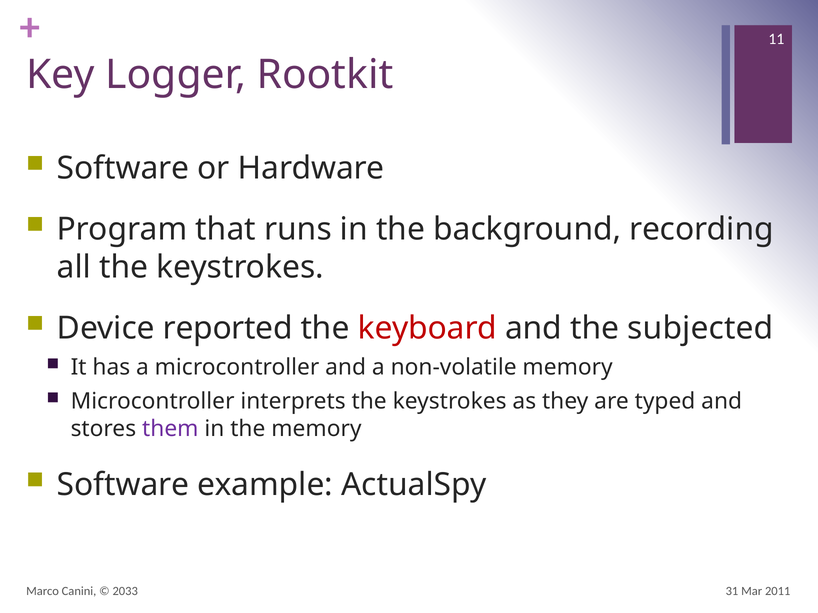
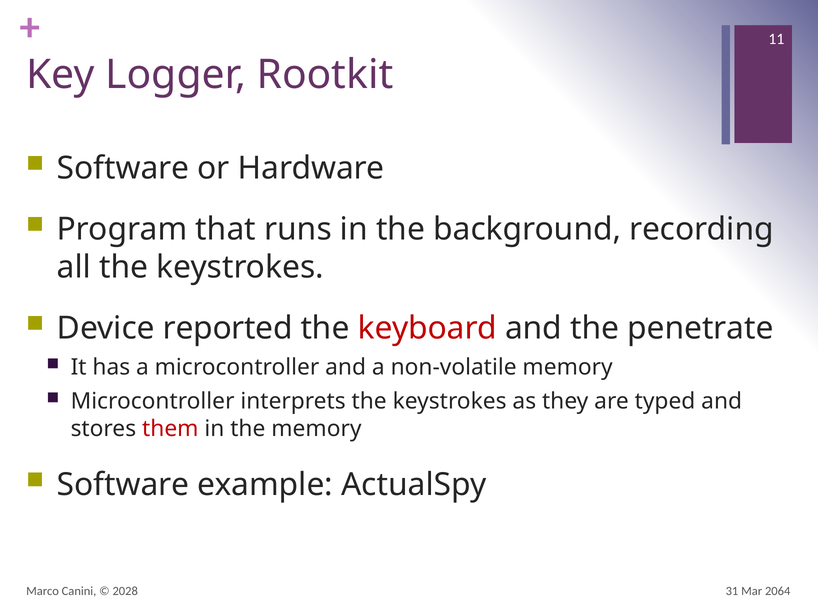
subjected: subjected -> penetrate
them colour: purple -> red
2033: 2033 -> 2028
2011: 2011 -> 2064
